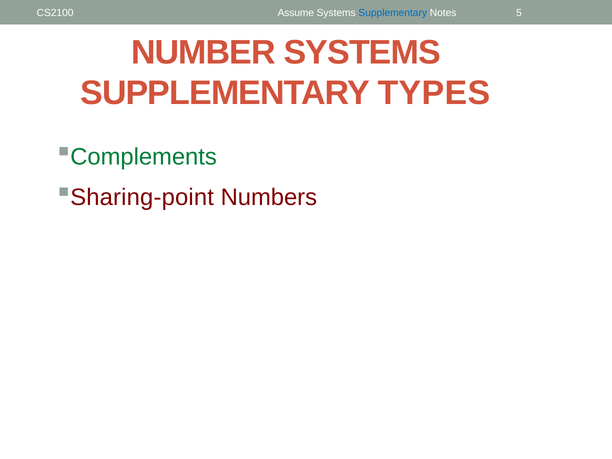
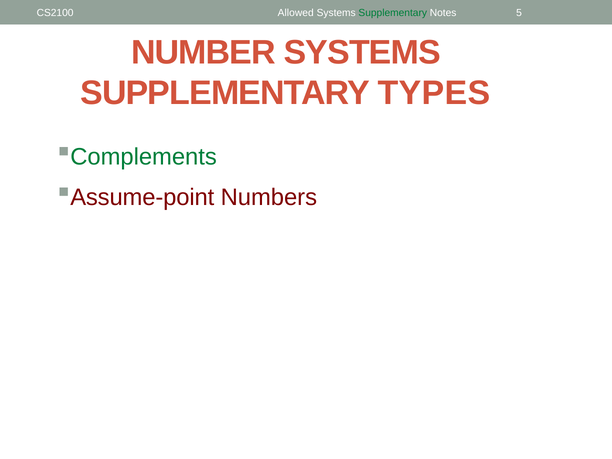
Assume: Assume -> Allowed
Supplementary at (393, 13) colour: blue -> green
Sharing-point: Sharing-point -> Assume-point
